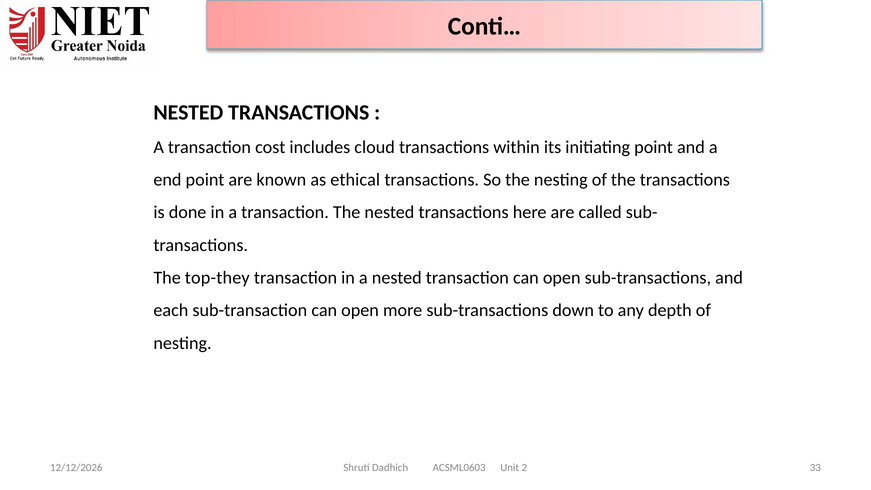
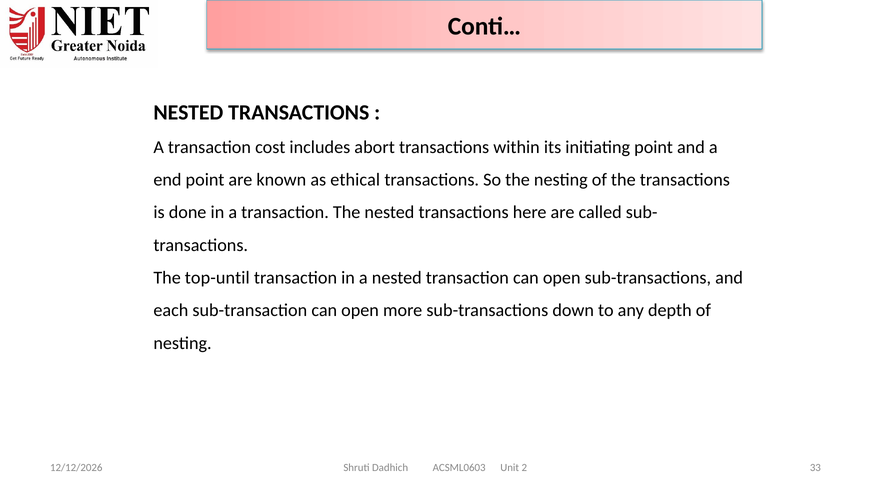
cloud: cloud -> abort
top-they: top-they -> top-until
